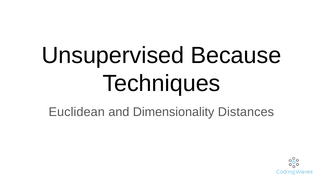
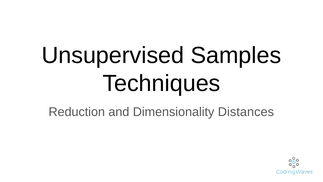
Because: Because -> Samples
Euclidean: Euclidean -> Reduction
